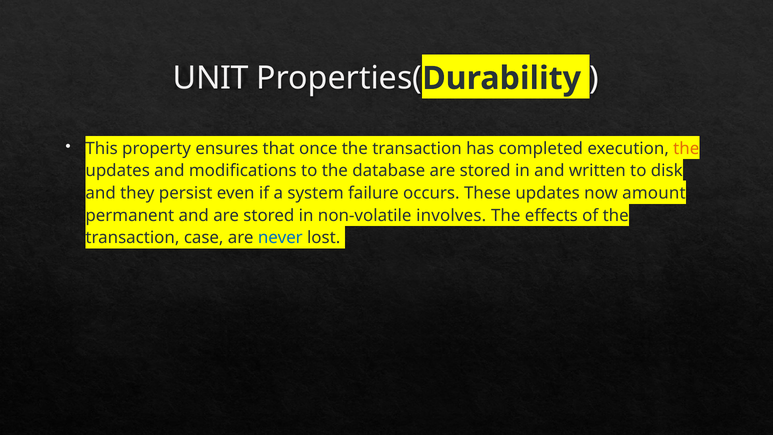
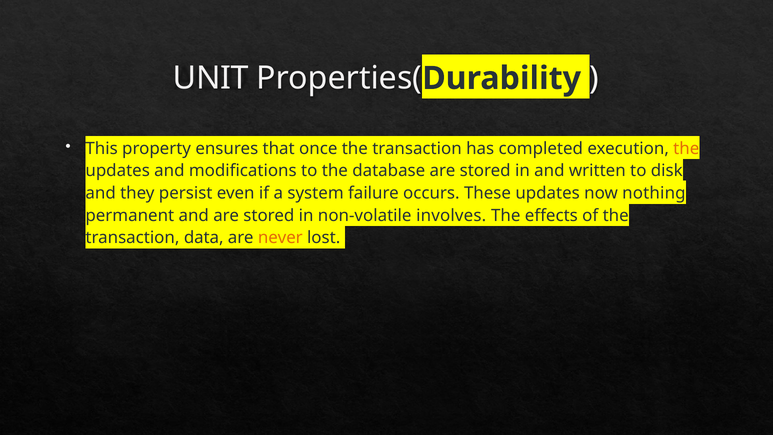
amount: amount -> nothing
case: case -> data
never colour: blue -> orange
